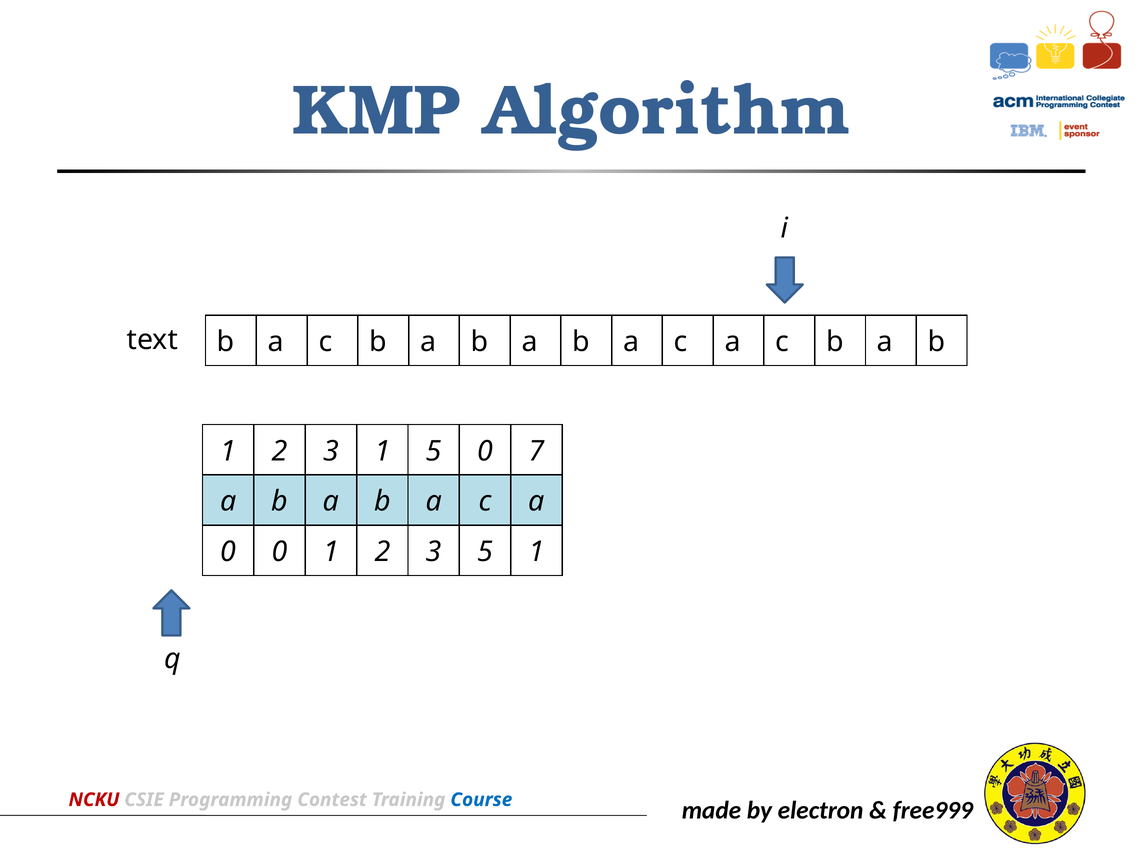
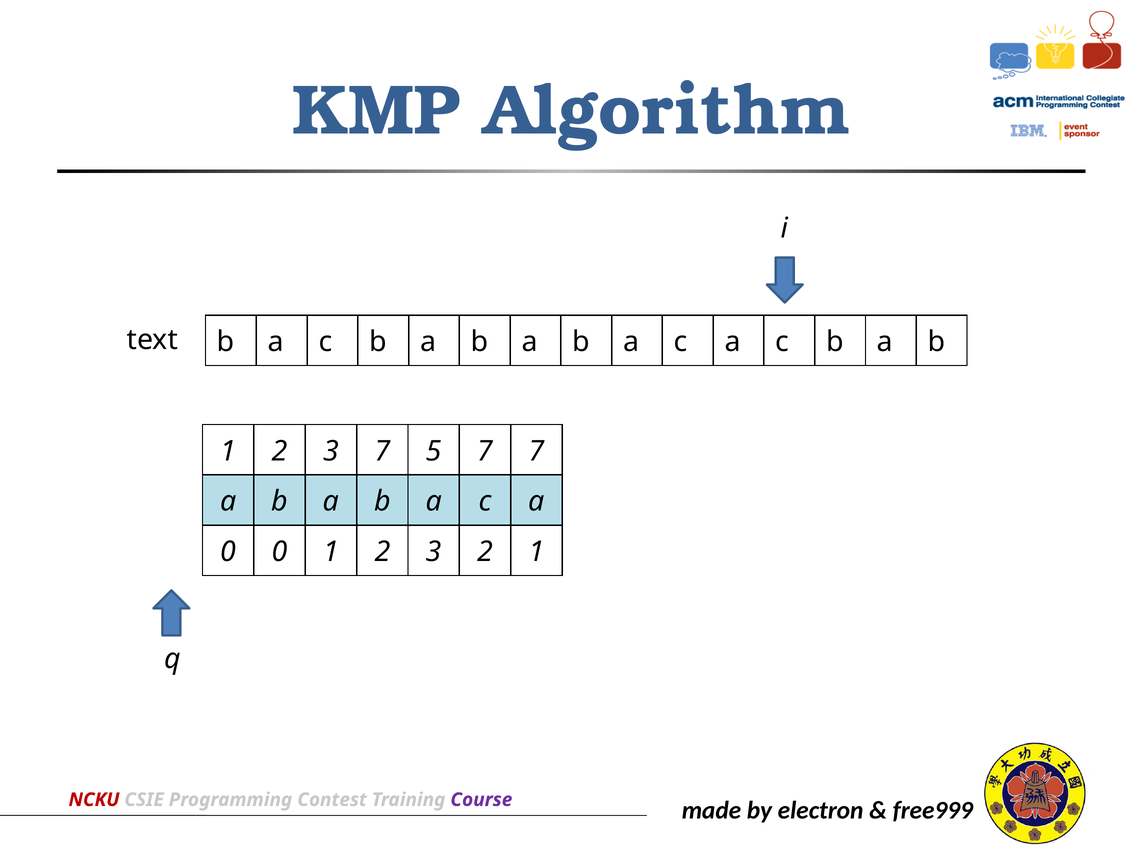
3 1: 1 -> 7
5 0: 0 -> 7
3 5: 5 -> 2
Course colour: blue -> purple
